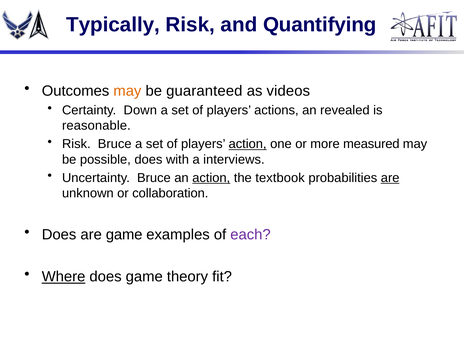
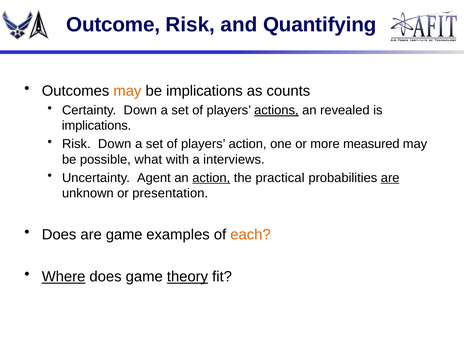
Typically: Typically -> Outcome
be guaranteed: guaranteed -> implications
videos: videos -> counts
actions underline: none -> present
reasonable at (96, 126): reasonable -> implications
Risk Bruce: Bruce -> Down
action at (248, 144) underline: present -> none
possible does: does -> what
Uncertainty Bruce: Bruce -> Agent
textbook: textbook -> practical
collaboration: collaboration -> presentation
each colour: purple -> orange
theory underline: none -> present
